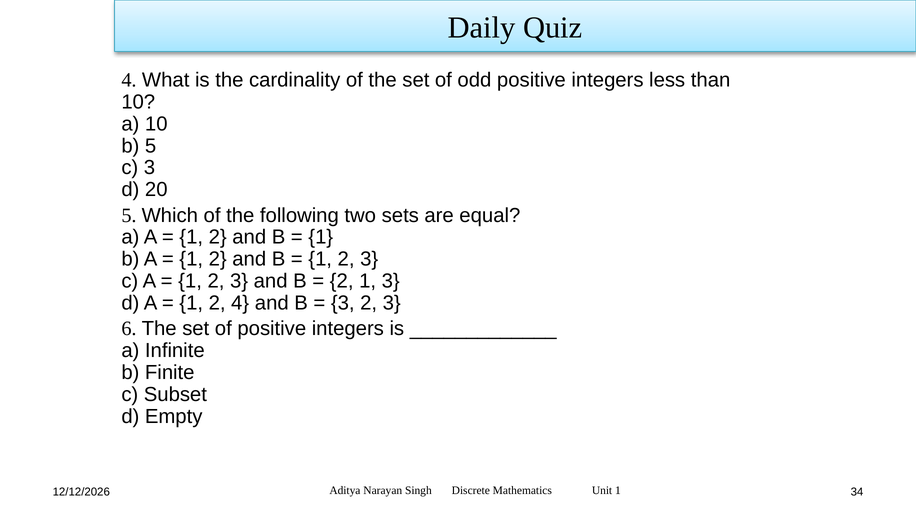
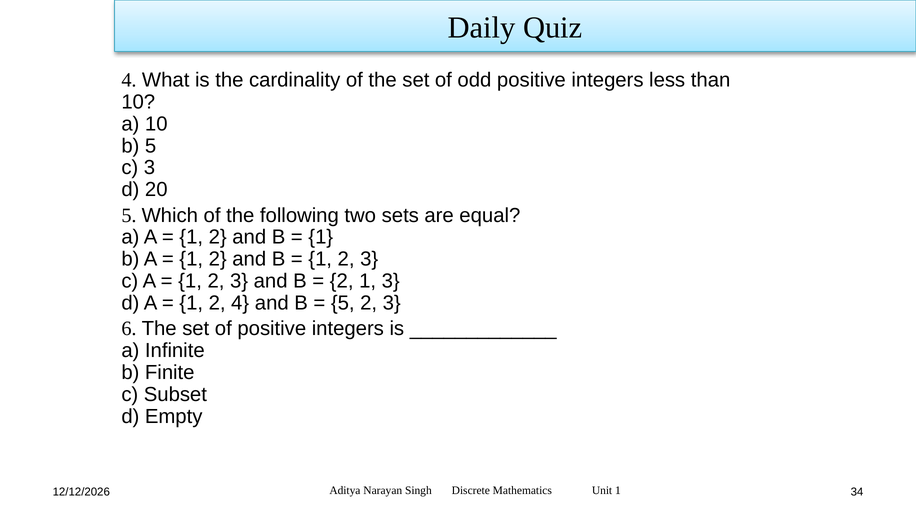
3 at (343, 303): 3 -> 5
